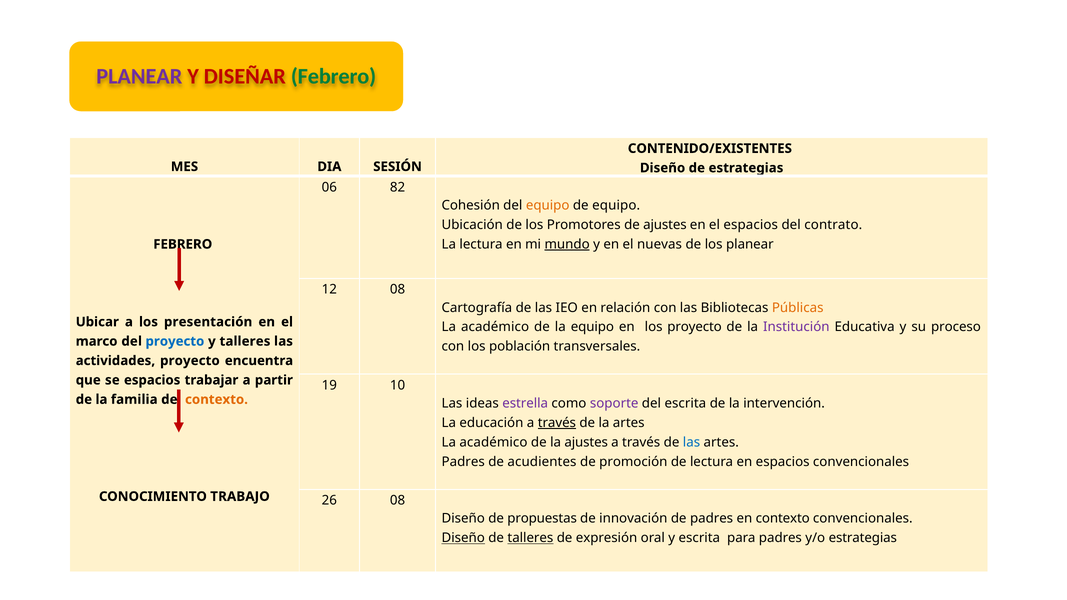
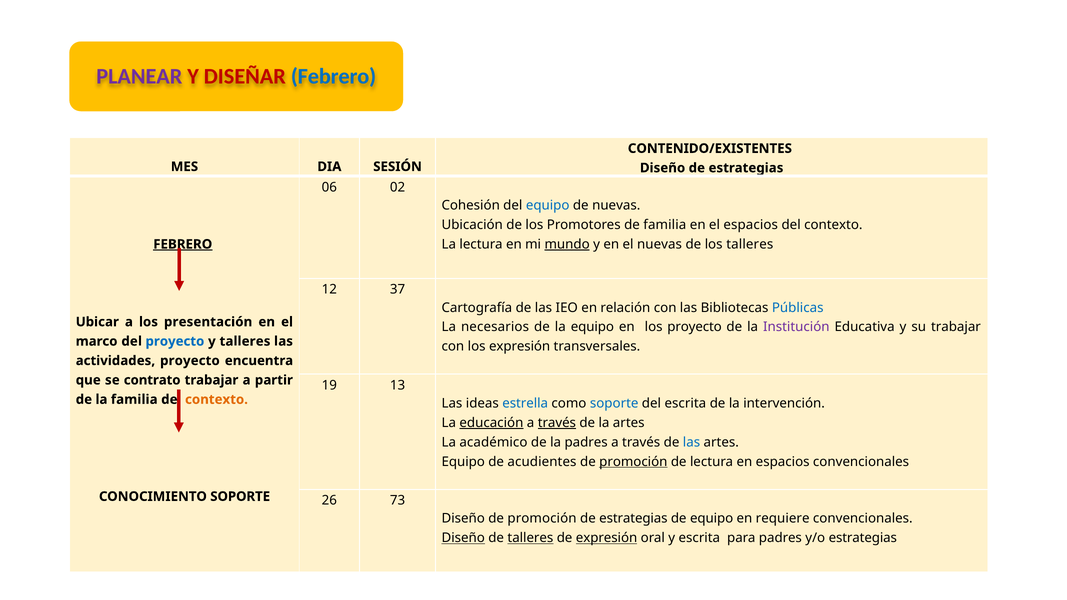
Febrero at (334, 76) colour: green -> blue
82: 82 -> 02
equipo at (548, 206) colour: orange -> blue
de equipo: equipo -> nuevas
de ajustes: ajustes -> familia
contrato at (833, 225): contrato -> contexto
los planear: planear -> talleres
FEBRERO at (183, 244) underline: none -> present
12 08: 08 -> 37
Públicas colour: orange -> blue
académico at (495, 327): académico -> necesarios
su proceso: proceso -> trabajar
los población: población -> expresión
se espacios: espacios -> contrato
10: 10 -> 13
estrella colour: purple -> blue
soporte at (614, 404) colour: purple -> blue
educación underline: none -> present
la ajustes: ajustes -> padres
Padres at (463, 462): Padres -> Equipo
promoción at (633, 462) underline: none -> present
CONOCIMIENTO TRABAJO: TRABAJO -> SOPORTE
26 08: 08 -> 73
Diseño de propuestas: propuestas -> promoción
innovación at (633, 519): innovación -> estrategias
de padres: padres -> equipo
en contexto: contexto -> requiere
expresión at (607, 538) underline: none -> present
